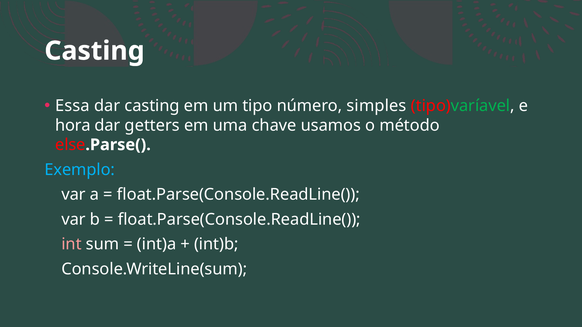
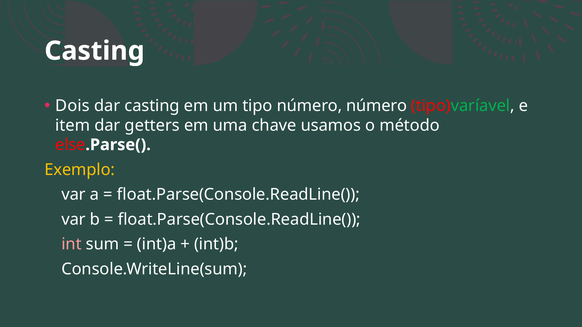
Essa: Essa -> Dois
número simples: simples -> número
hora: hora -> item
Exemplo colour: light blue -> yellow
